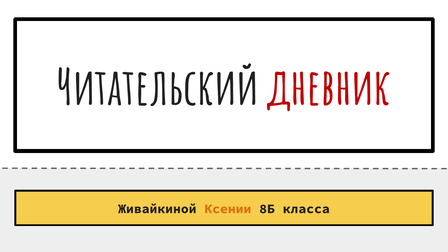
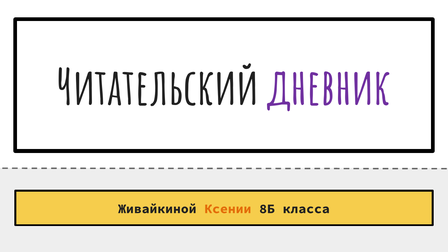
дневник colour: red -> purple
